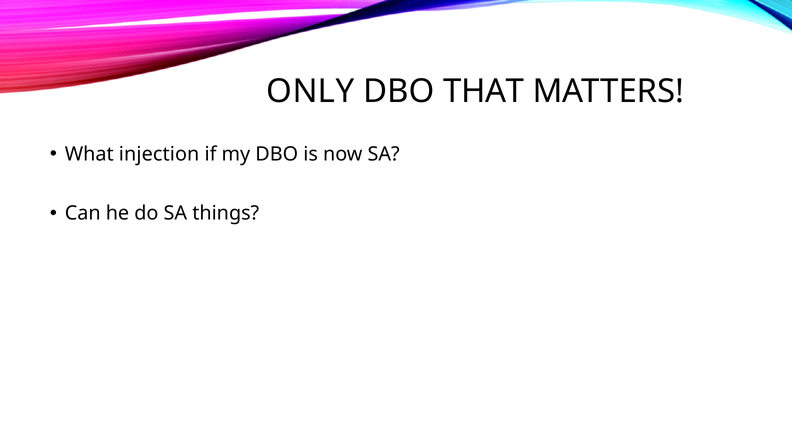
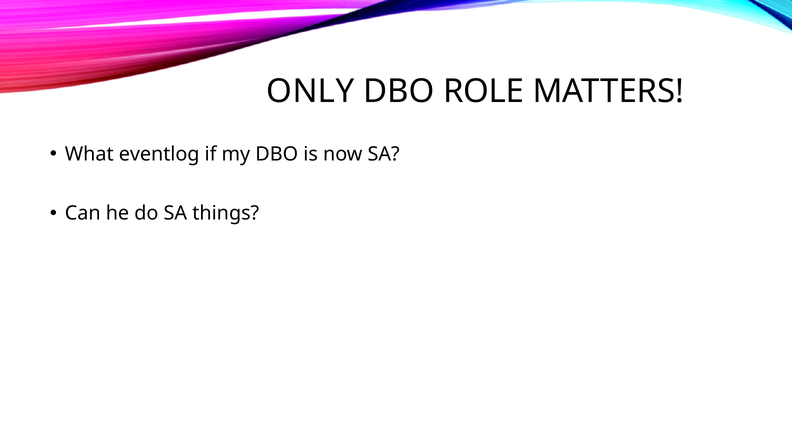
THAT: THAT -> ROLE
injection: injection -> eventlog
